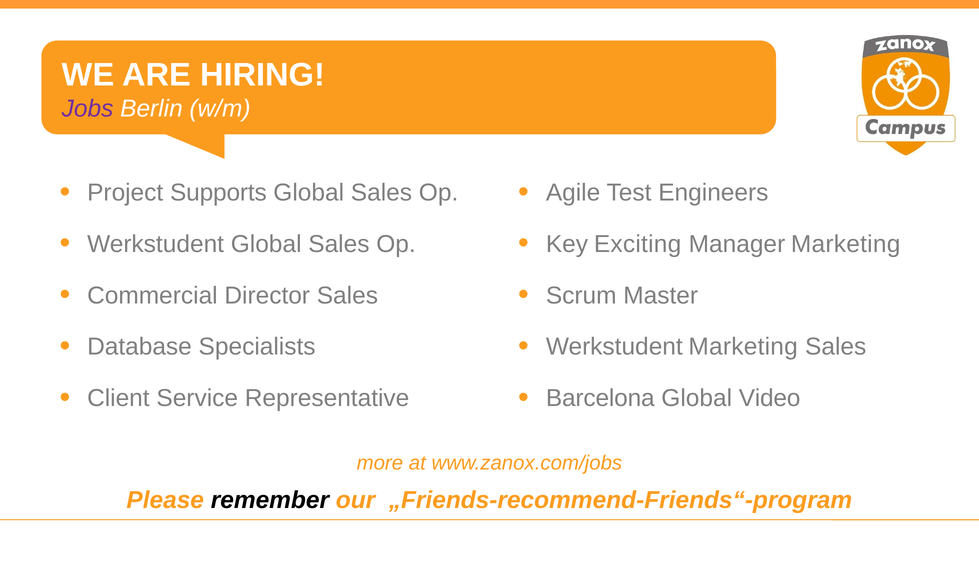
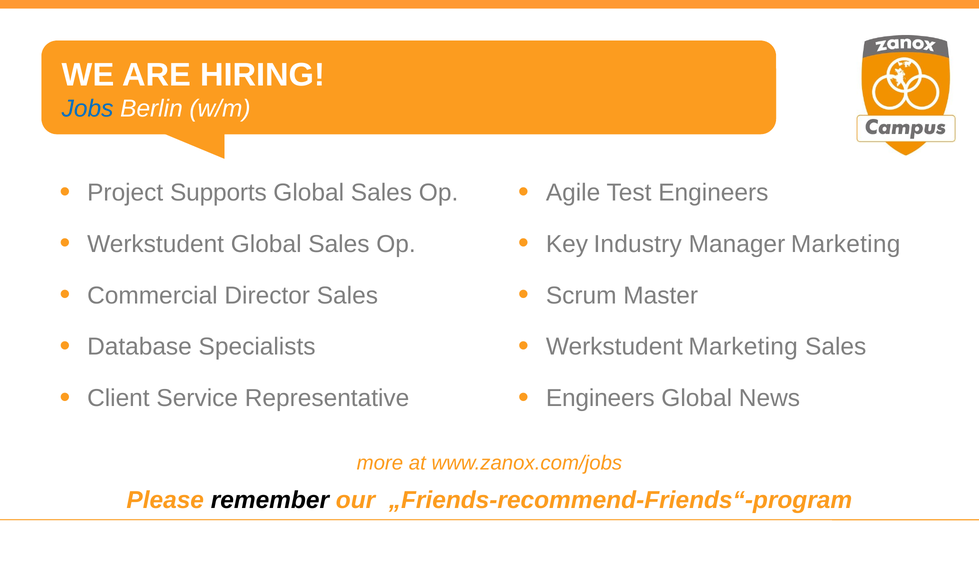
Jobs colour: purple -> blue
Exciting: Exciting -> Industry
Barcelona at (600, 398): Barcelona -> Engineers
Video: Video -> News
